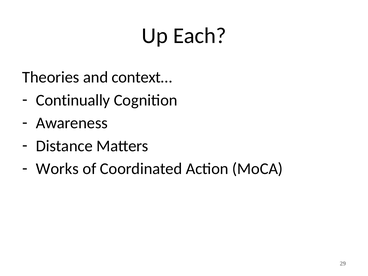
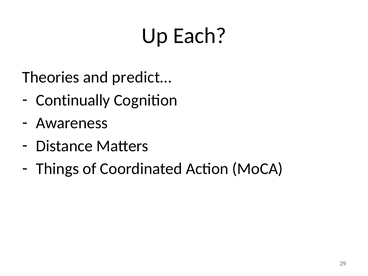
context…: context… -> predict…
Works: Works -> Things
